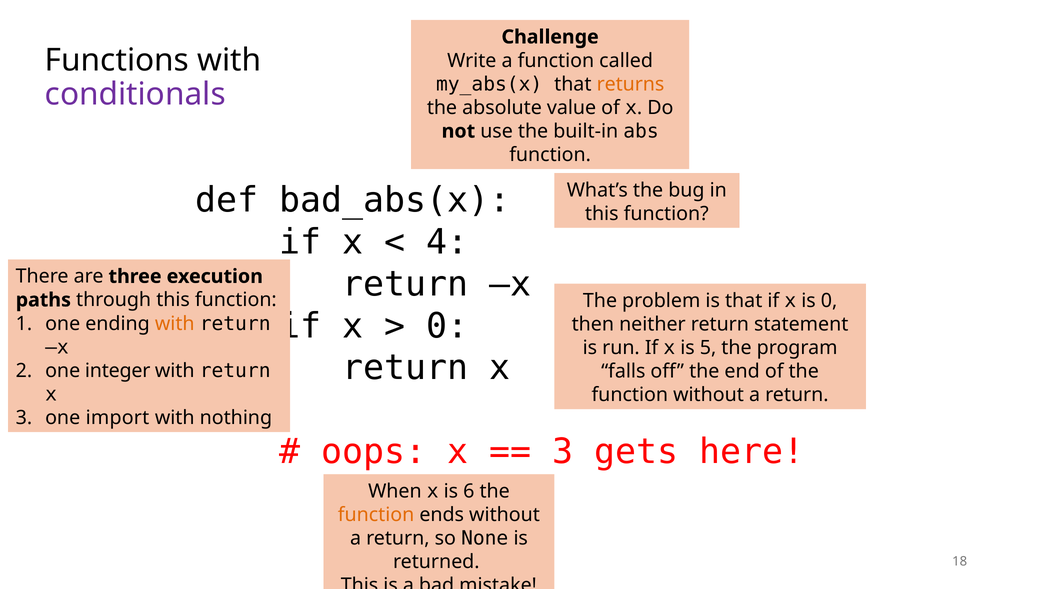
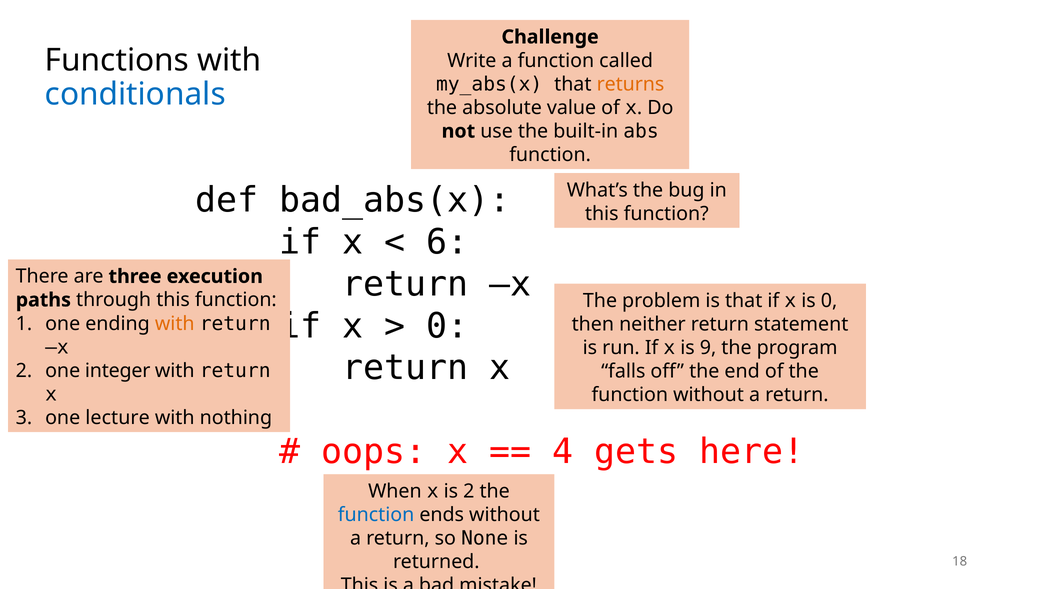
conditionals colour: purple -> blue
4: 4 -> 6
5: 5 -> 9
import: import -> lecture
3 at (563, 452): 3 -> 4
is 6: 6 -> 2
function at (376, 515) colour: orange -> blue
